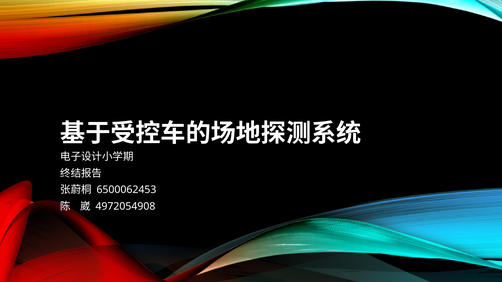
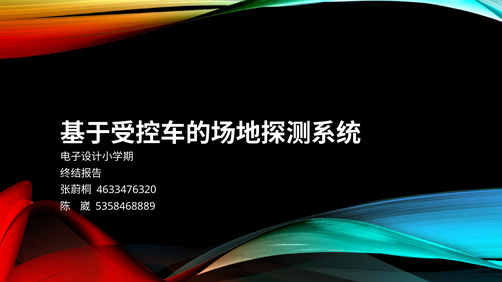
6500062453: 6500062453 -> 4633476320
4972054908: 4972054908 -> 5358468889
